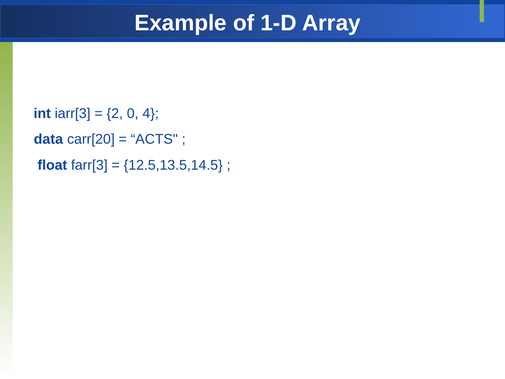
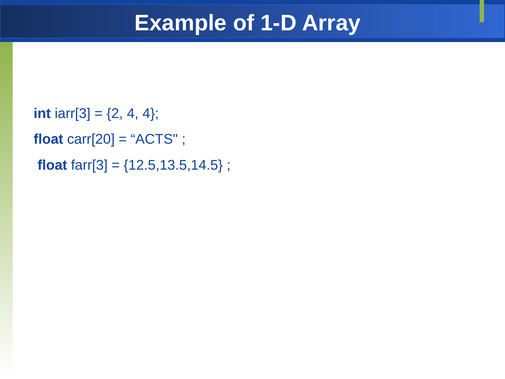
2 0: 0 -> 4
data at (48, 139): data -> float
